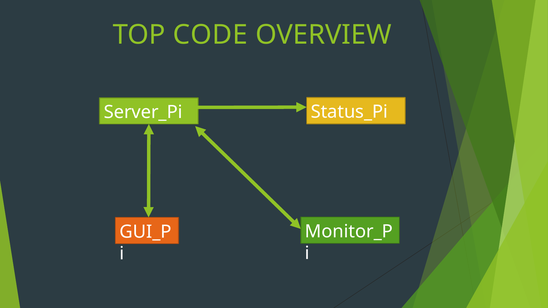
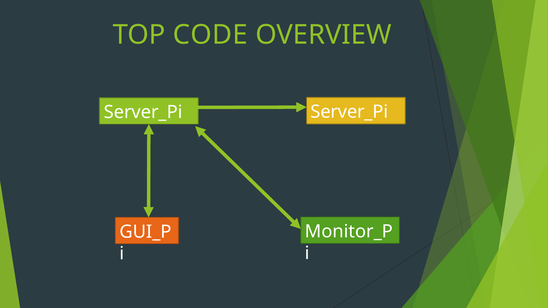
Status_Pi at (349, 112): Status_Pi -> Server_Pi
